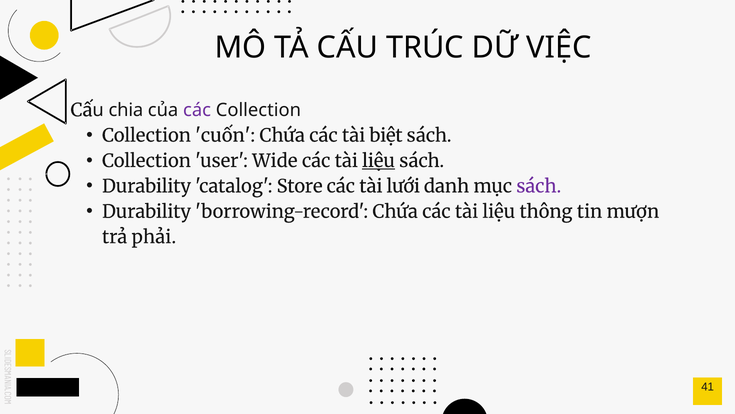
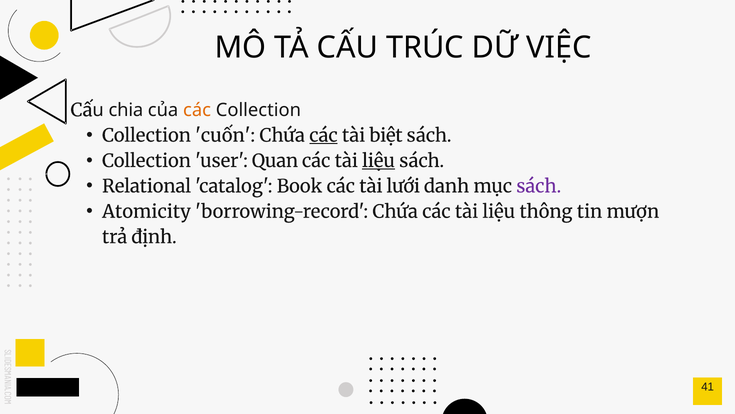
các at (197, 110) colour: purple -> orange
các at (323, 135) underline: none -> present
Wide: Wide -> Quan
Durability at (147, 186): Durability -> Relational
Store: Store -> Book
Durability at (147, 211): Durability -> Atomicity
phải: phải -> định
